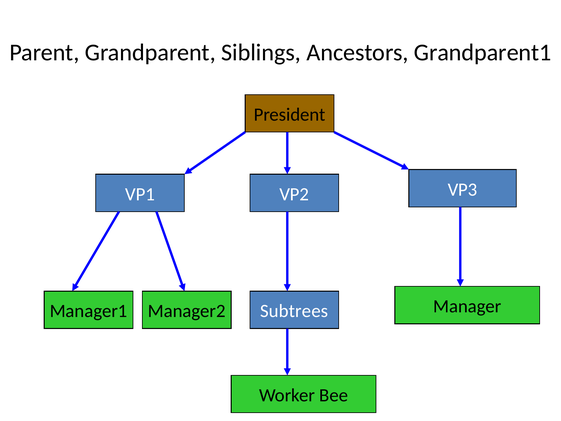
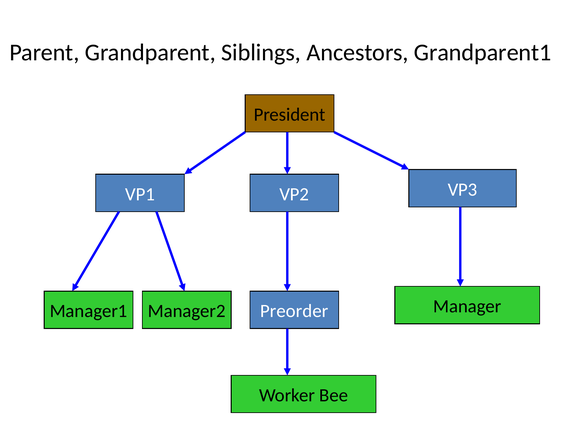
Subtrees: Subtrees -> Preorder
